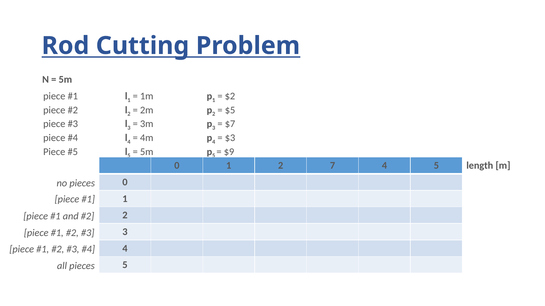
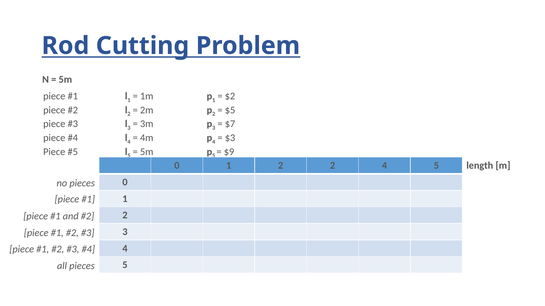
2 7: 7 -> 2
